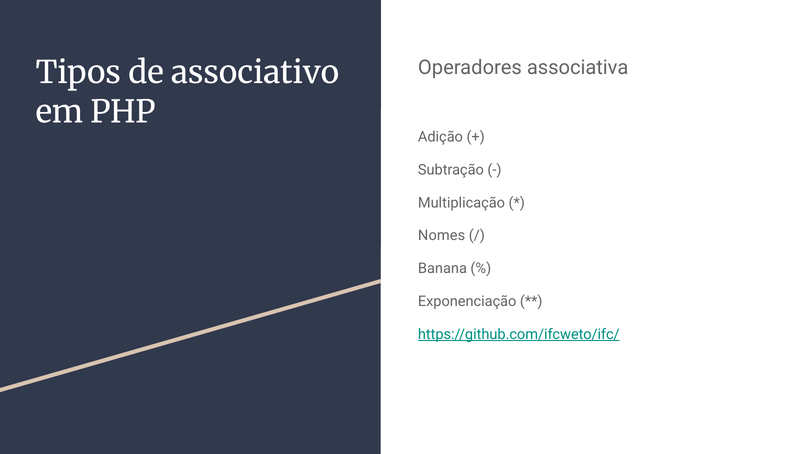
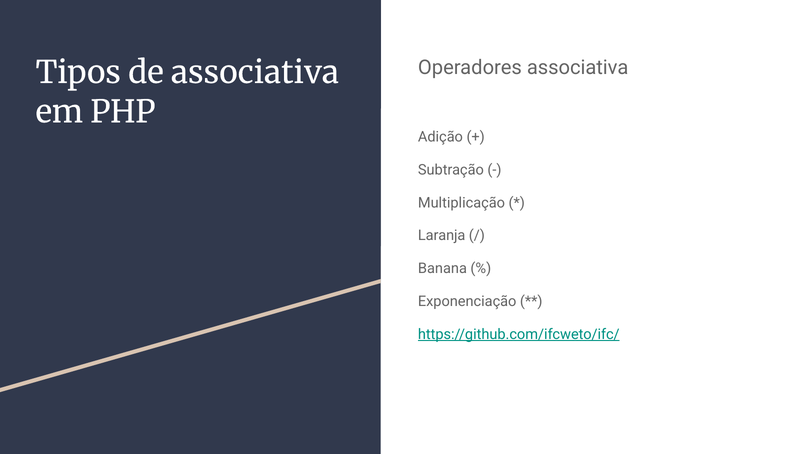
de associativo: associativo -> associativa
Nomes: Nomes -> Laranja
